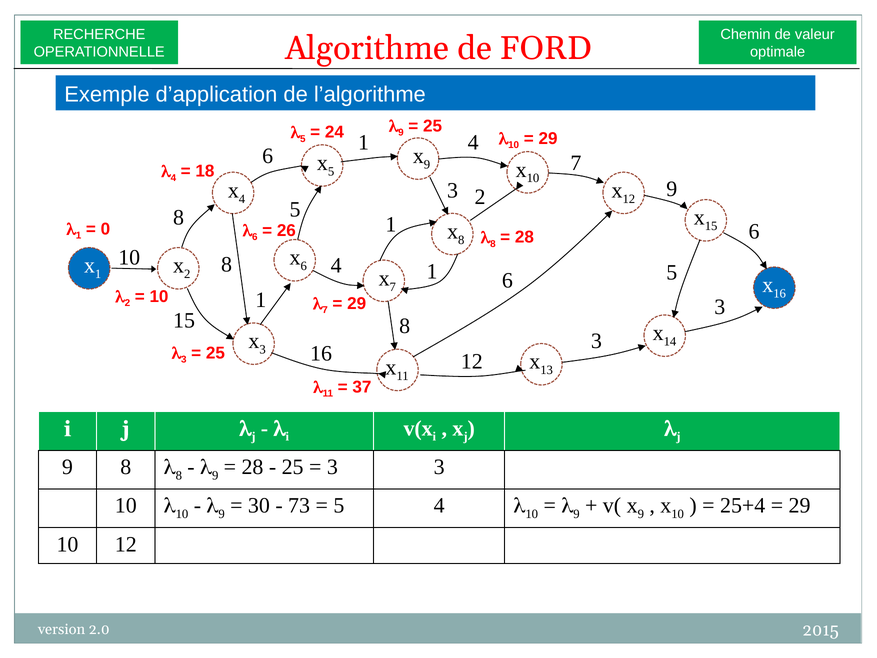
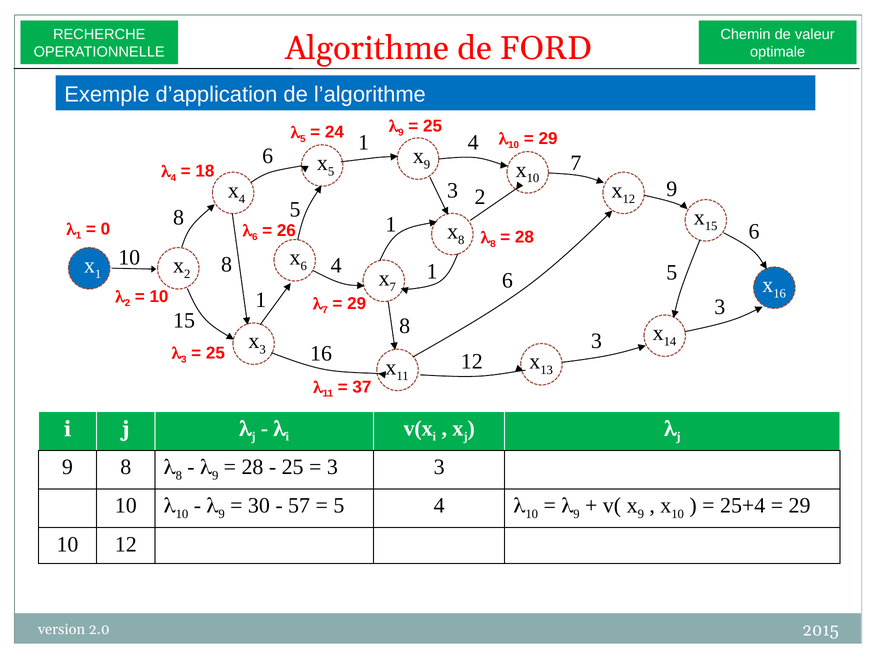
73: 73 -> 57
